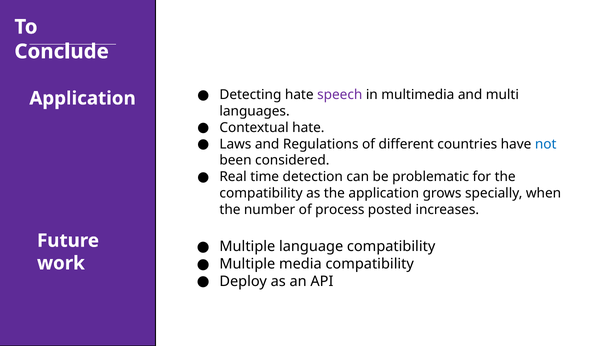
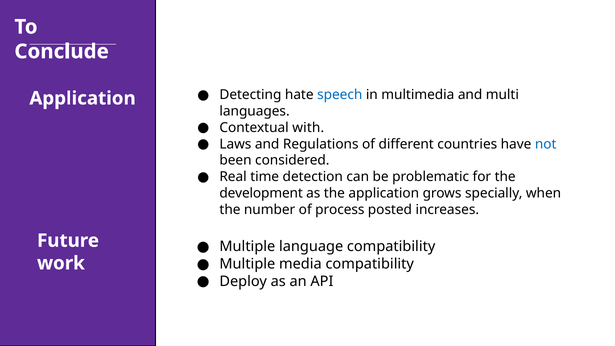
speech colour: purple -> blue
Contextual hate: hate -> with
compatibility at (261, 193): compatibility -> development
